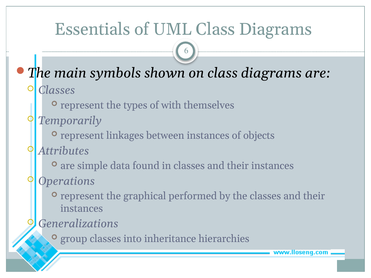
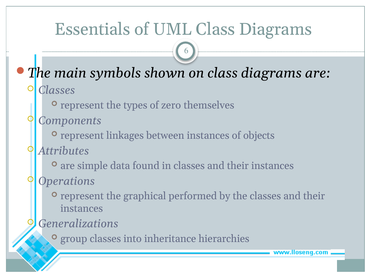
with: with -> zero
Temporarily: Temporarily -> Components
